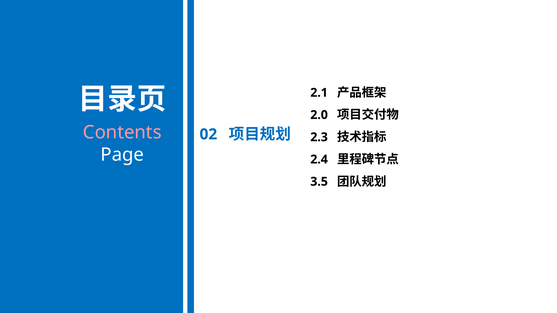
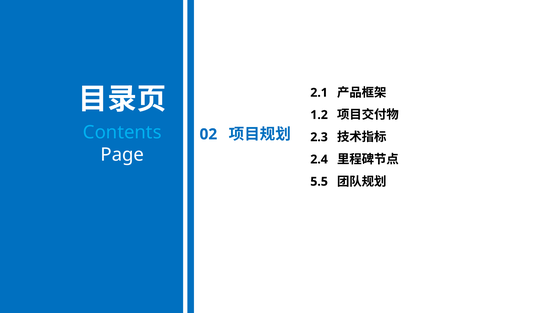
2.0: 2.0 -> 1.2
Contents colour: pink -> light blue
3.5: 3.5 -> 5.5
